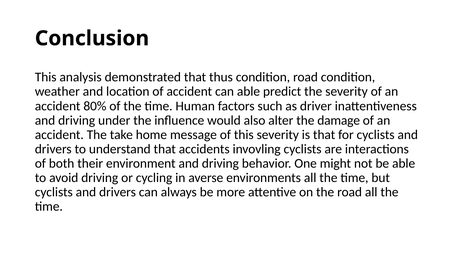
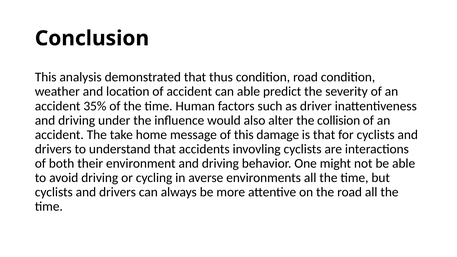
80%: 80% -> 35%
damage: damage -> collision
this severity: severity -> damage
